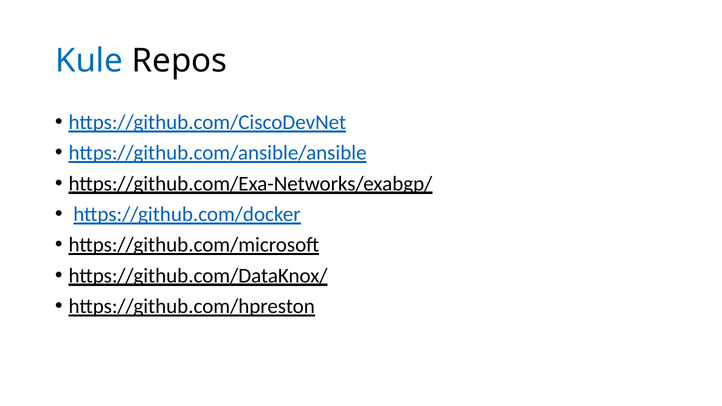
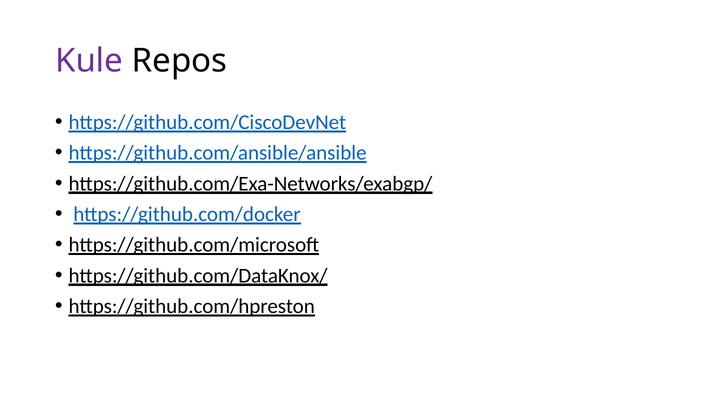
Kule colour: blue -> purple
